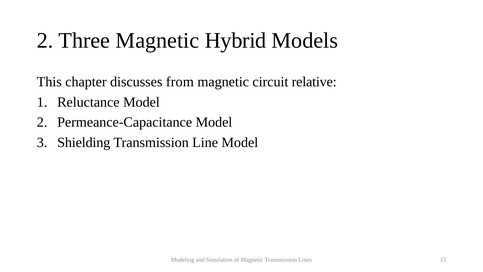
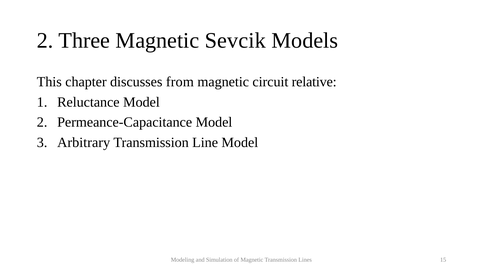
Hybrid: Hybrid -> Sevcik
Shielding: Shielding -> Arbitrary
